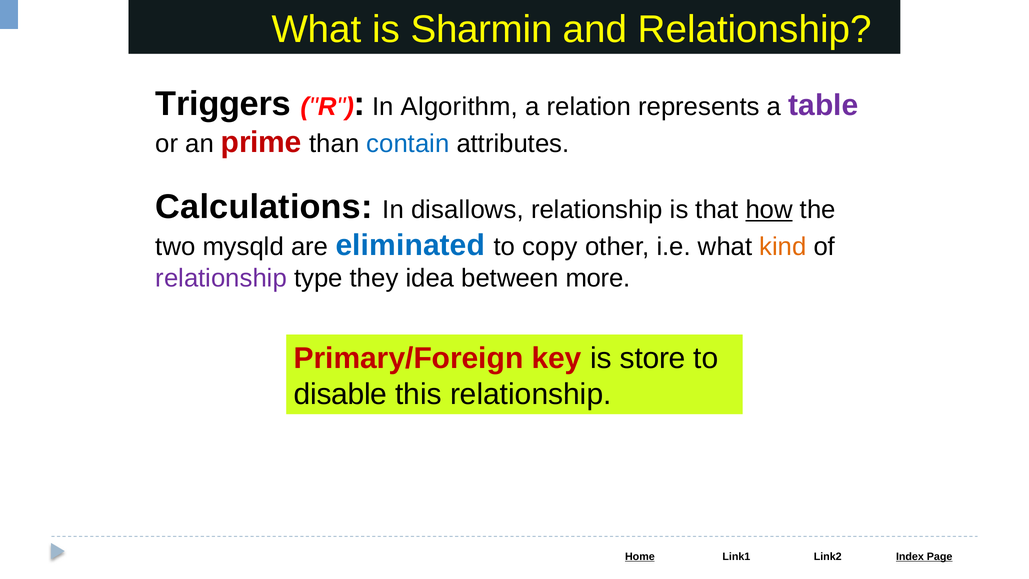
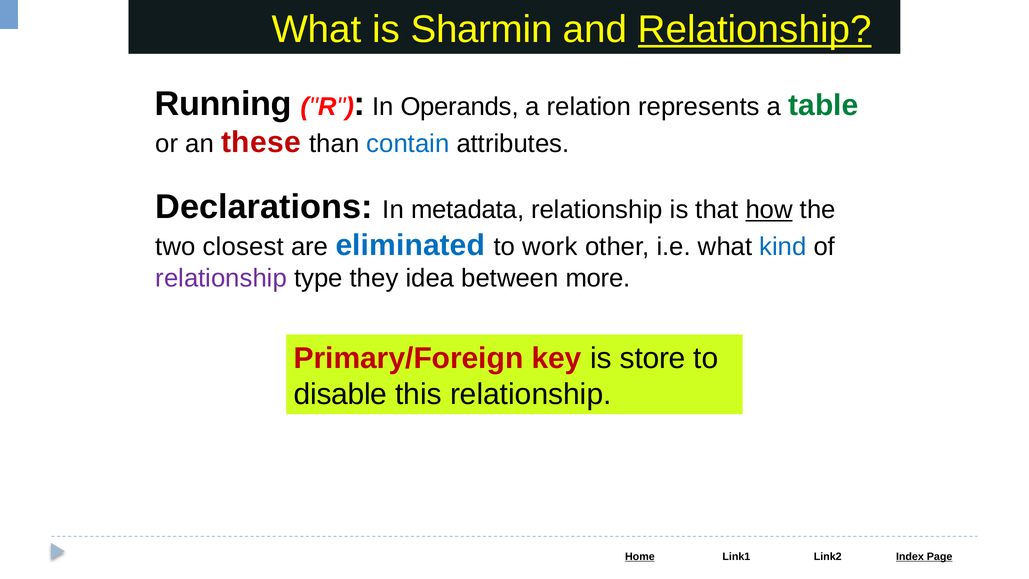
Relationship at (755, 30) underline: none -> present
Triggers: Triggers -> Running
Algorithm: Algorithm -> Operands
table colour: purple -> green
prime: prime -> these
Calculations: Calculations -> Declarations
disallows: disallows -> metadata
mysqld: mysqld -> closest
copy: copy -> work
kind colour: orange -> blue
